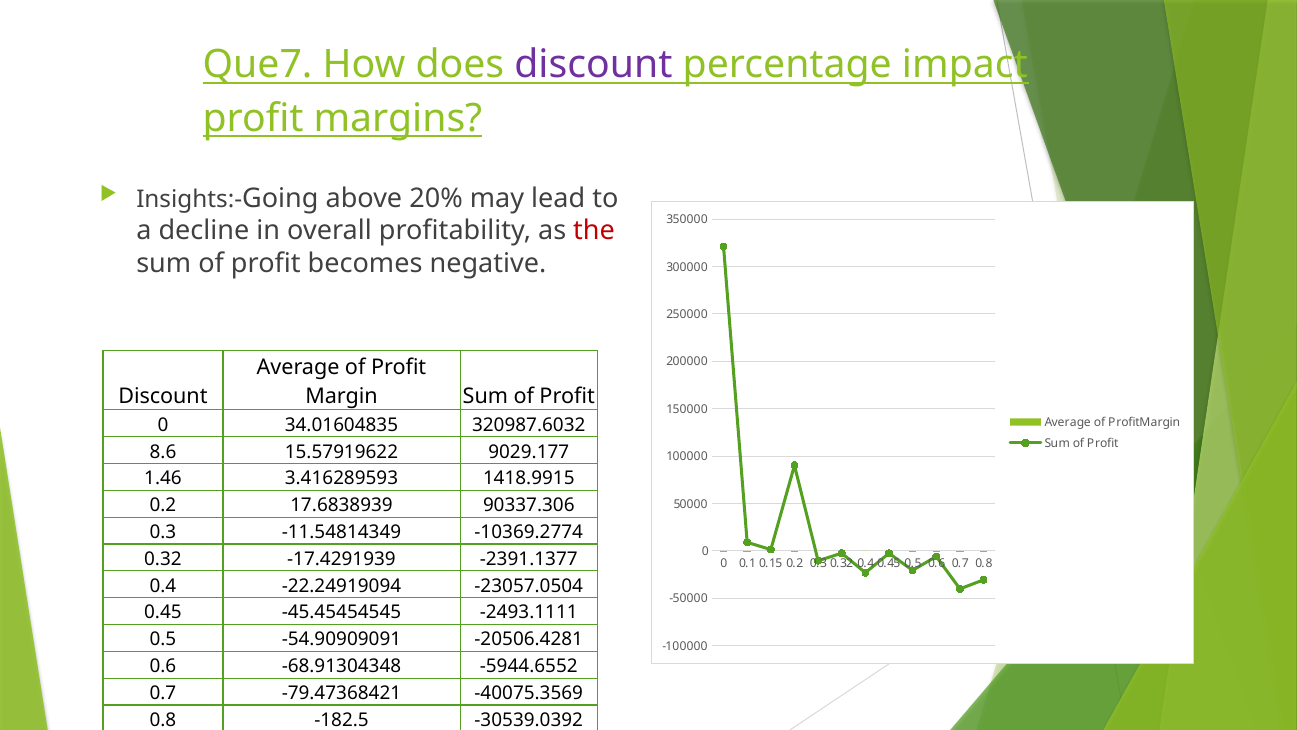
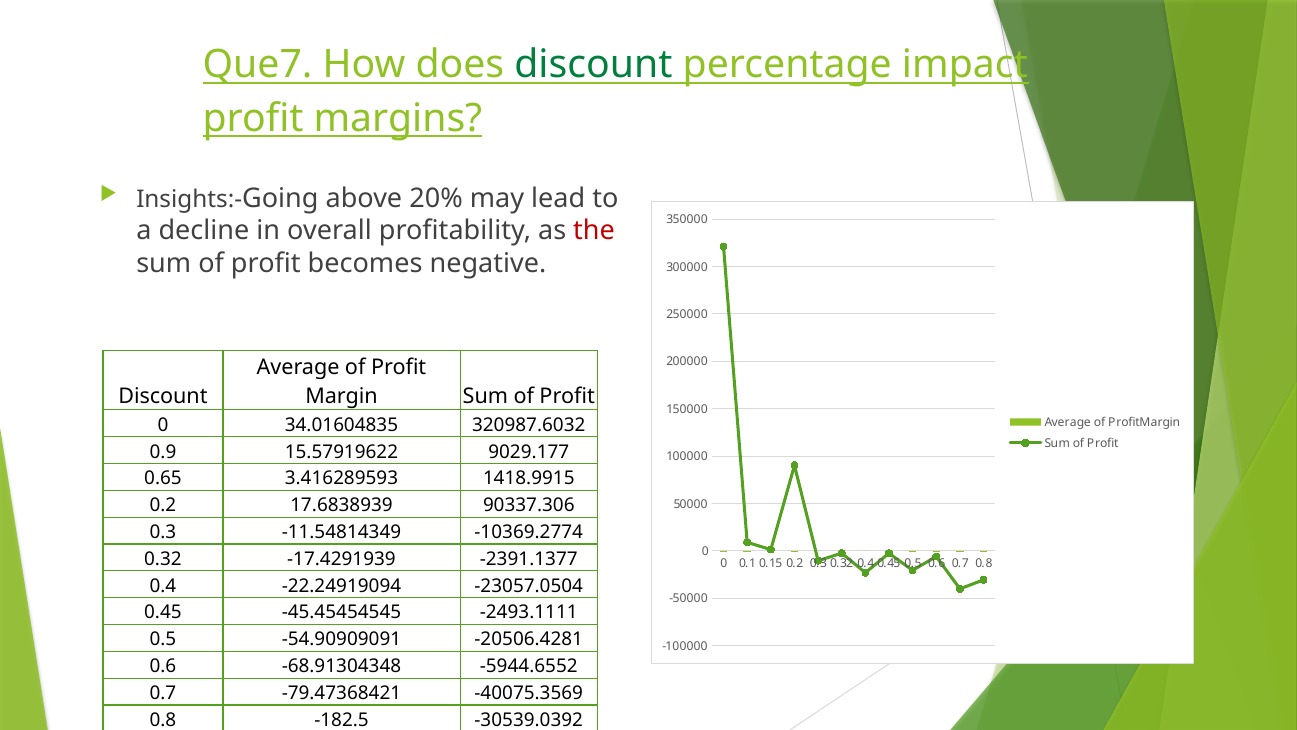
discount at (593, 65) colour: purple -> green
8.6: 8.6 -> 0.9
1.46: 1.46 -> 0.65
